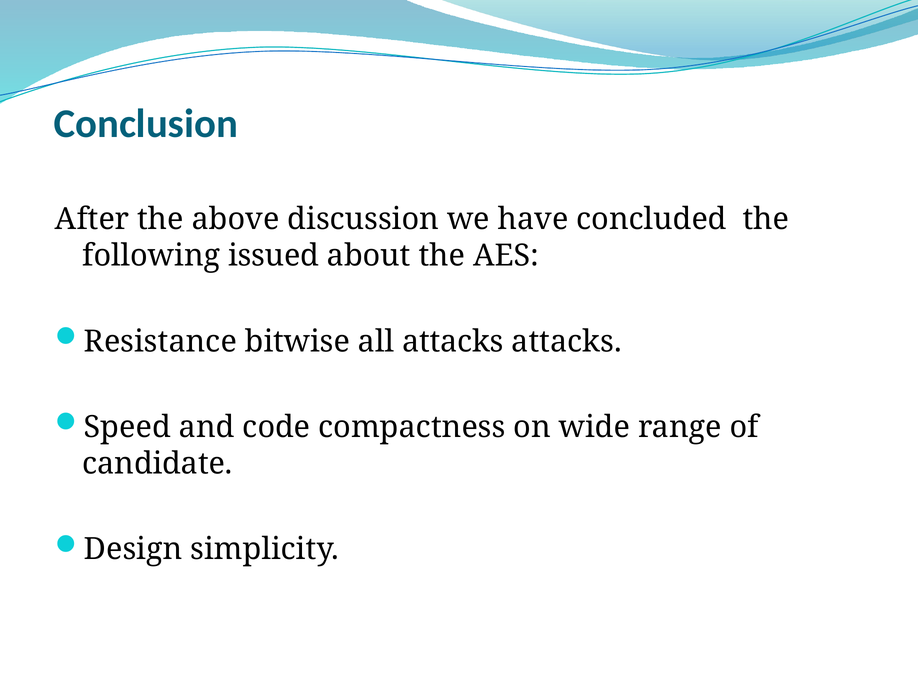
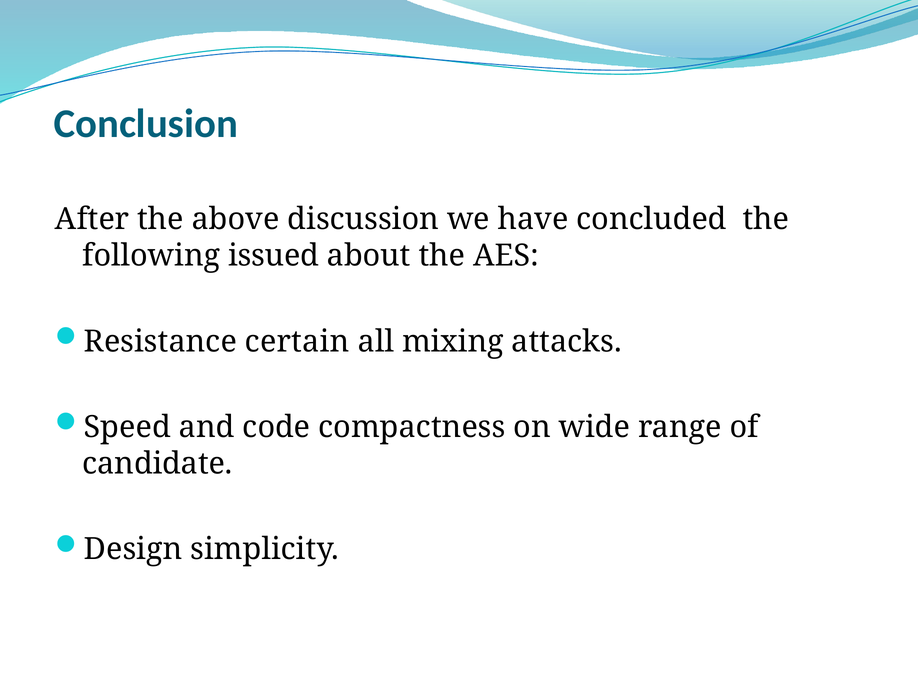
bitwise: bitwise -> certain
all attacks: attacks -> mixing
